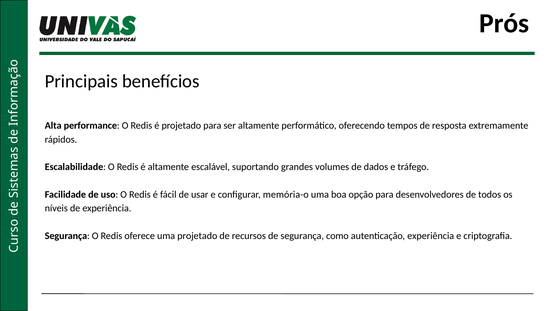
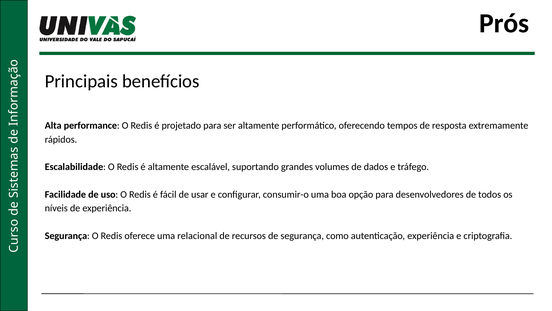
memória-o: memória-o -> consumir-o
uma projetado: projetado -> relacional
